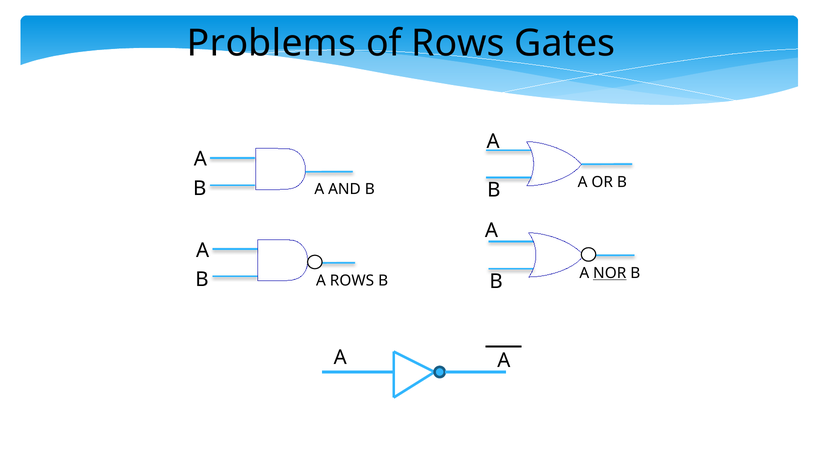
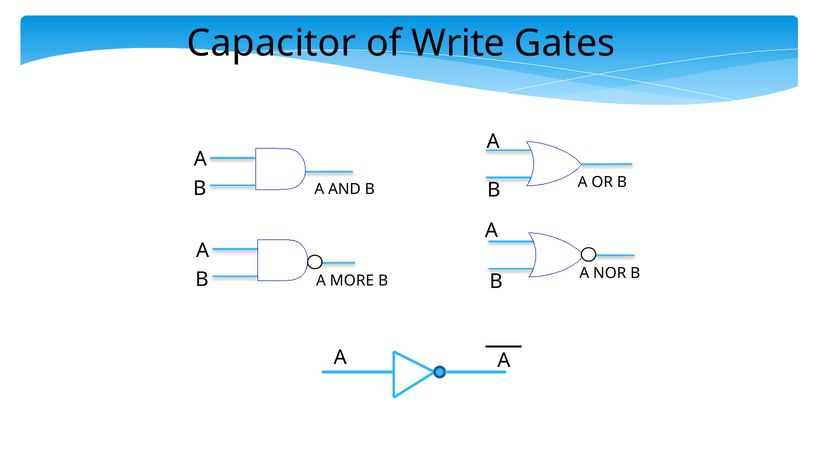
Problems: Problems -> Capacitor
of Rows: Rows -> Write
NOR underline: present -> none
A ROWS: ROWS -> MORE
